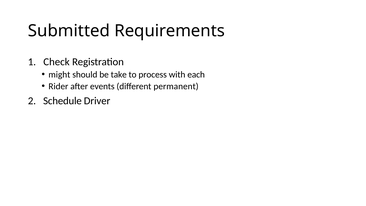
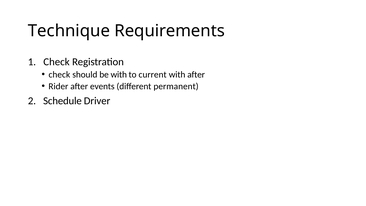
Submitted: Submitted -> Technique
might at (59, 74): might -> check
be take: take -> with
process: process -> current
with each: each -> after
